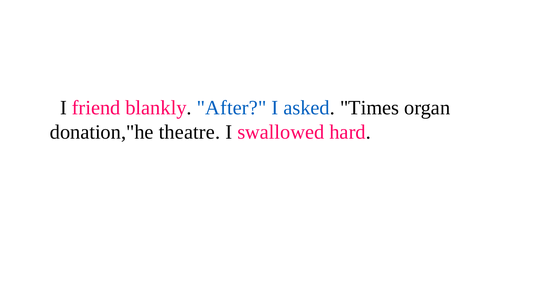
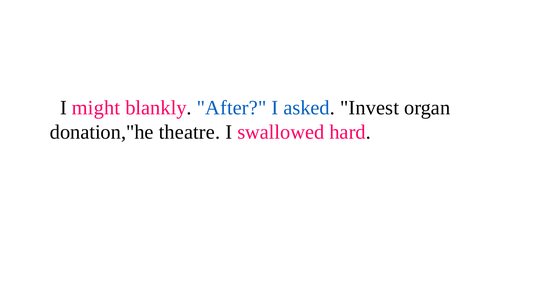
friend: friend -> might
Times: Times -> Invest
